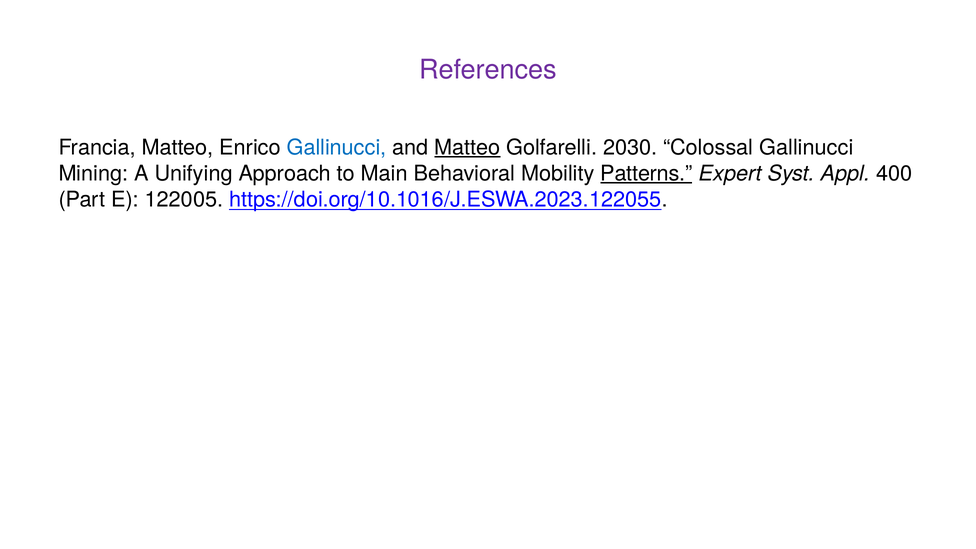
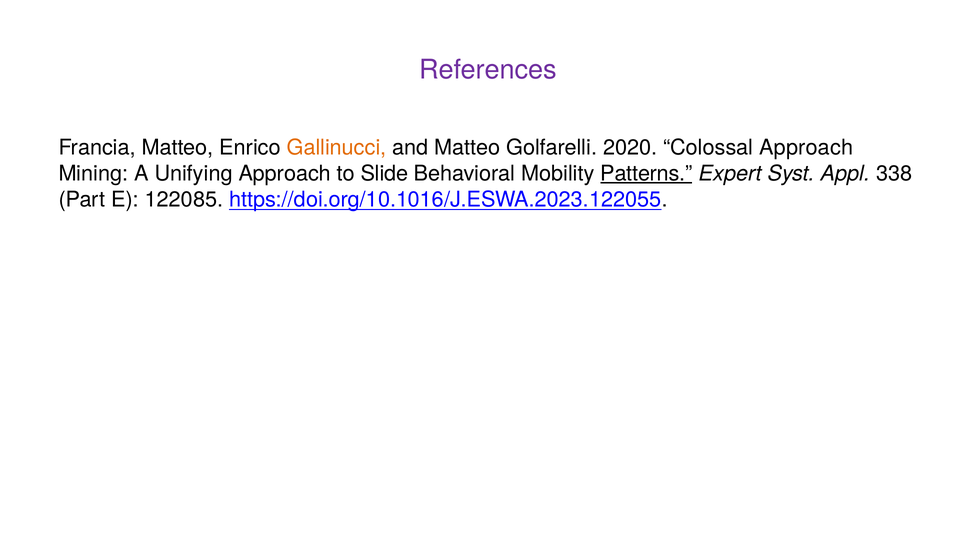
Gallinucci at (337, 148) colour: blue -> orange
Matteo at (467, 148) underline: present -> none
2030: 2030 -> 2020
Colossal Gallinucci: Gallinucci -> Approach
Main: Main -> Slide
400: 400 -> 338
122005: 122005 -> 122085
